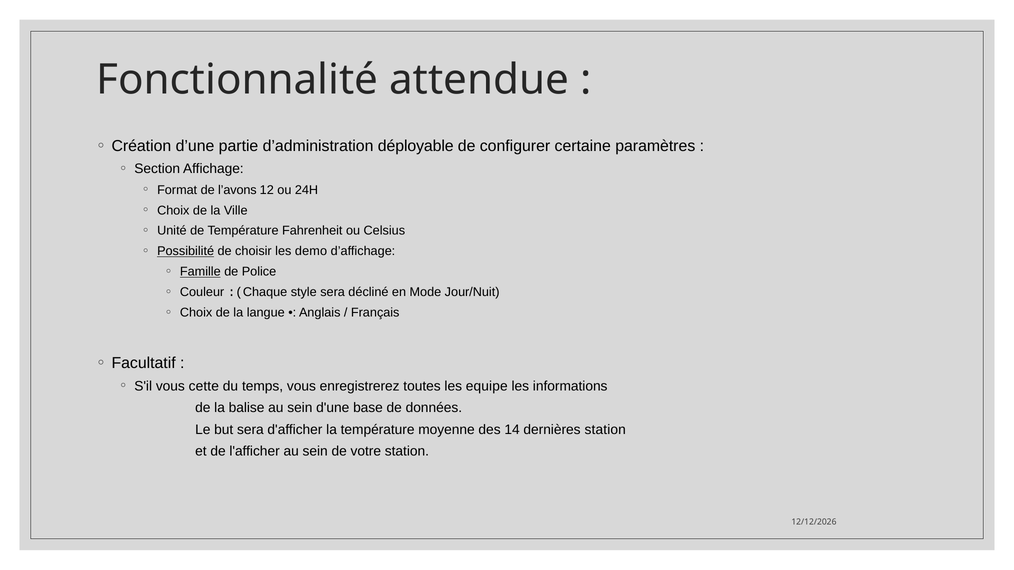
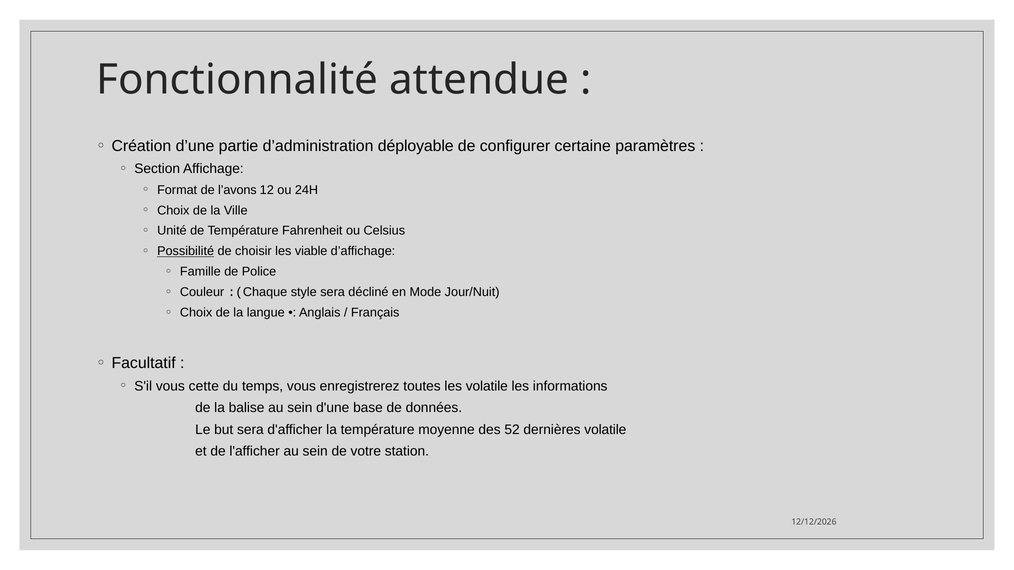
demo: demo -> viable
Famille underline: present -> none
les equipe: equipe -> volatile
14: 14 -> 52
dernières station: station -> volatile
